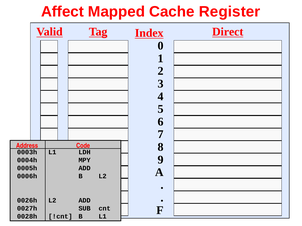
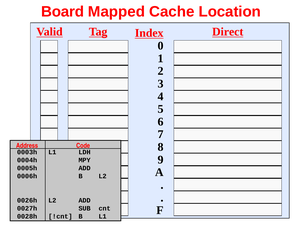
Affect: Affect -> Board
Register: Register -> Location
